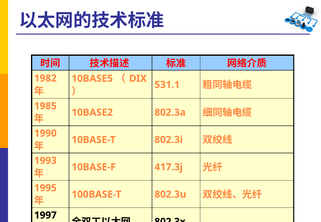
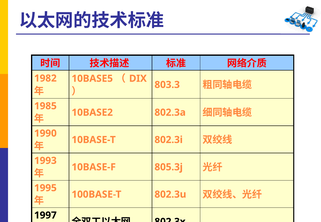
531.1: 531.1 -> 803.3
417.3j: 417.3j -> 805.3j
